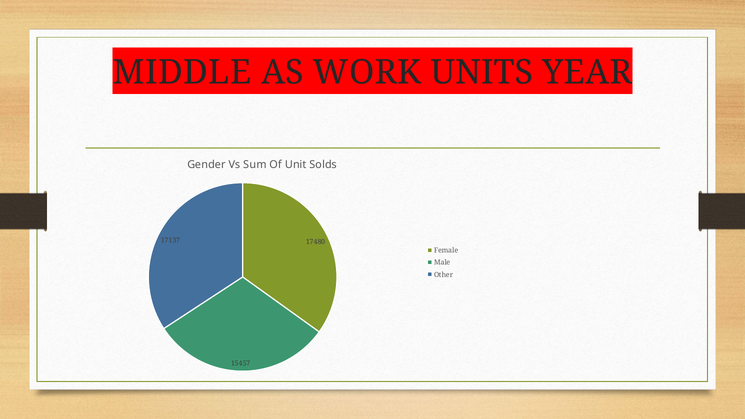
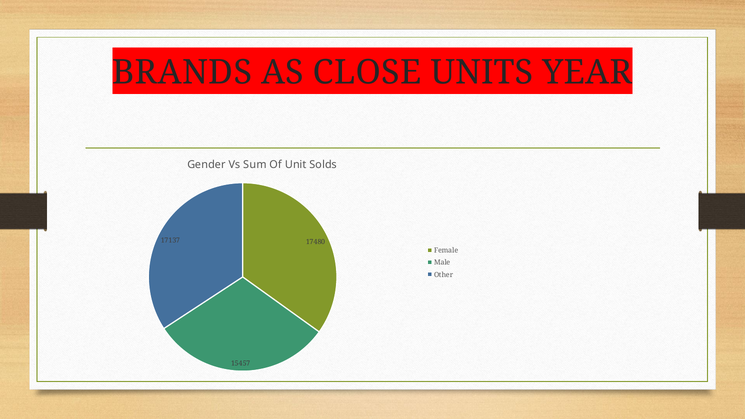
MIDDLE: MIDDLE -> BRANDS
WORK: WORK -> CLOSE
